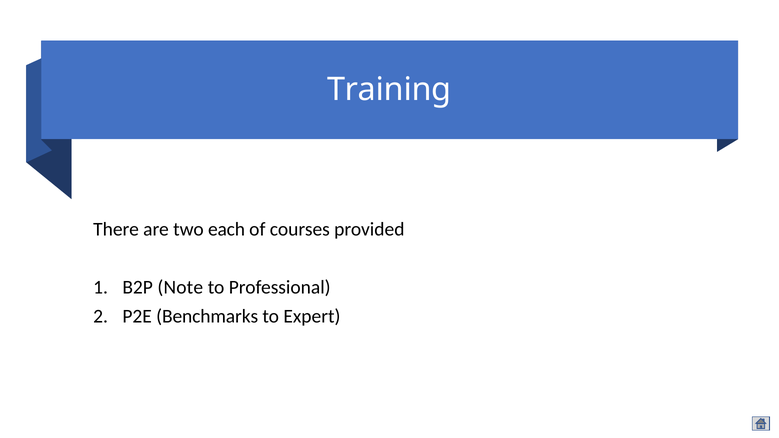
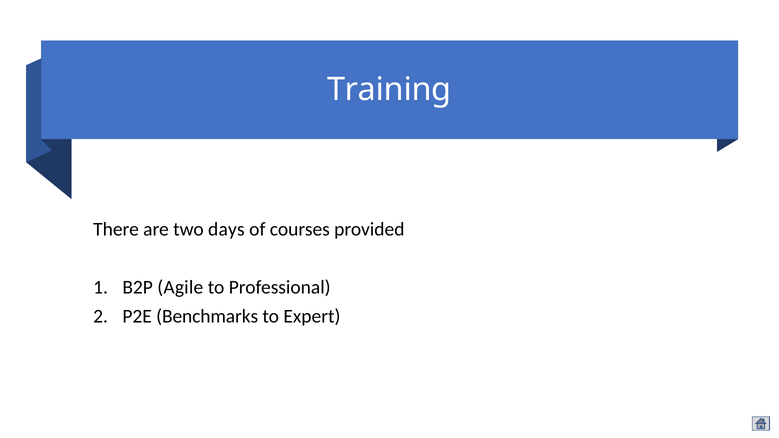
each: each -> days
Note: Note -> Agile
